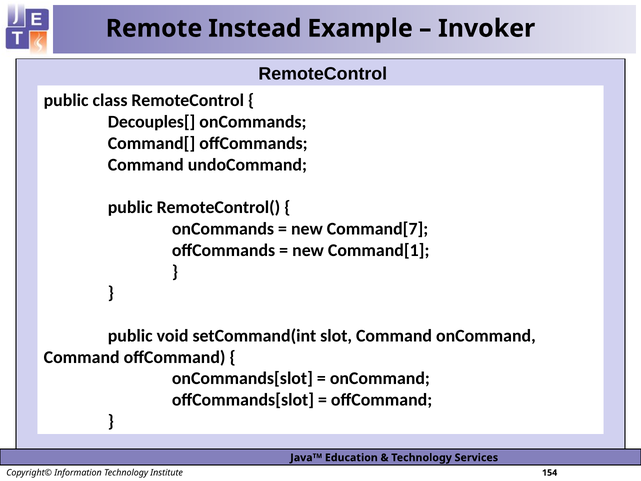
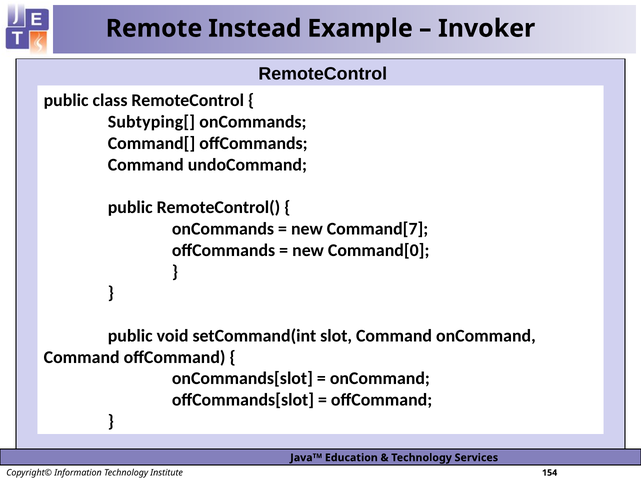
Decouples[: Decouples[ -> Subtyping[
Command[1: Command[1 -> Command[0
